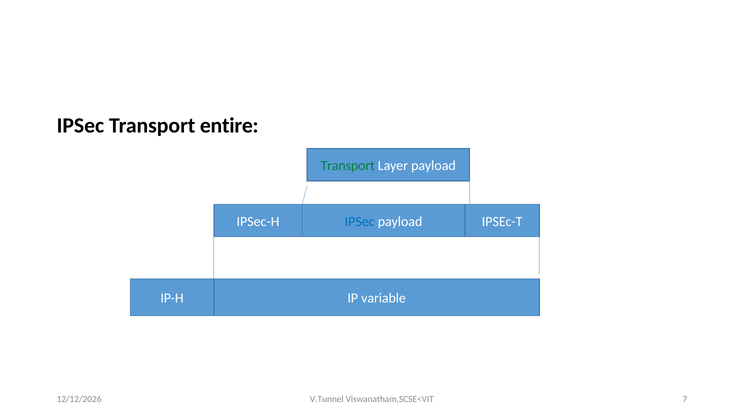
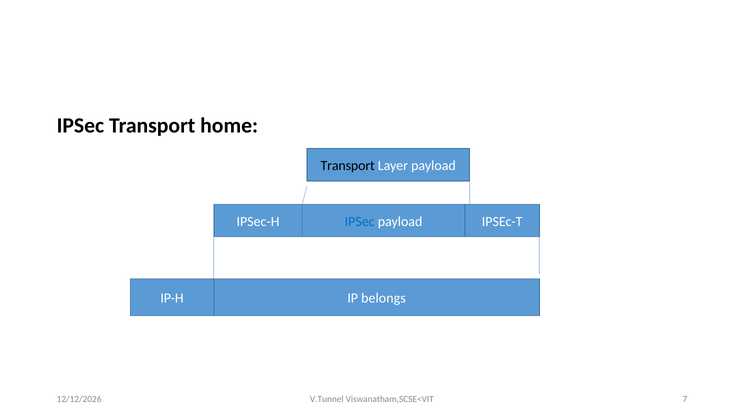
entire: entire -> home
Transport at (348, 166) colour: green -> black
variable: variable -> belongs
